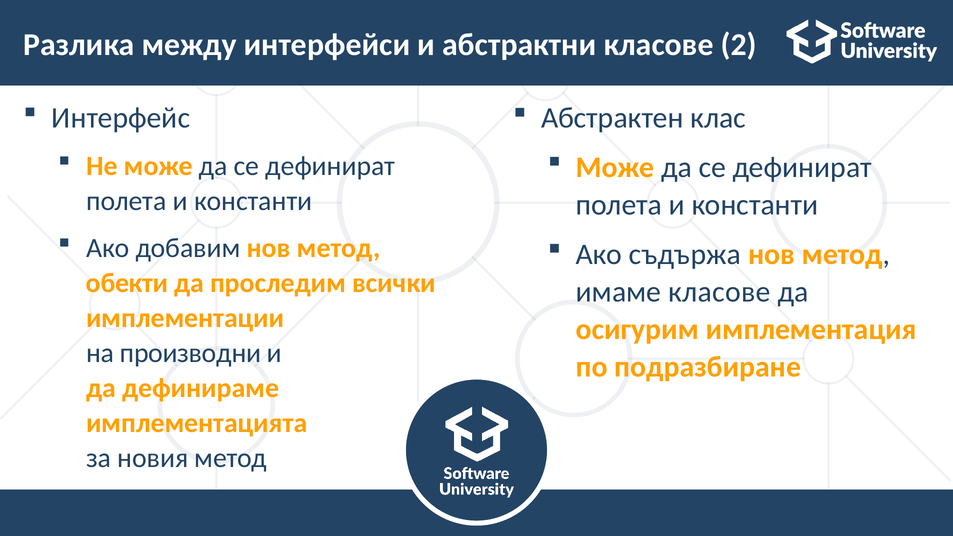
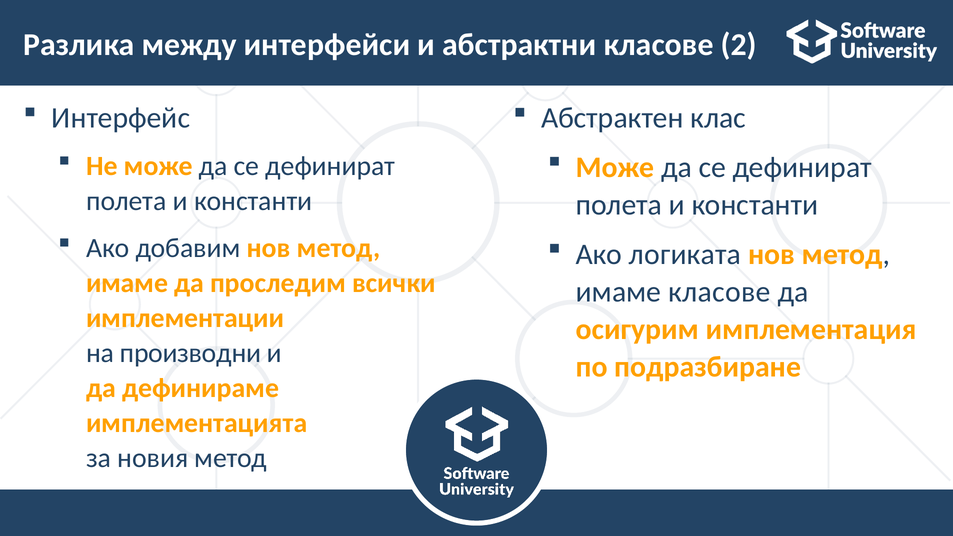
съдържа: съдържа -> логиката
обекти at (127, 283): обекти -> имаме
